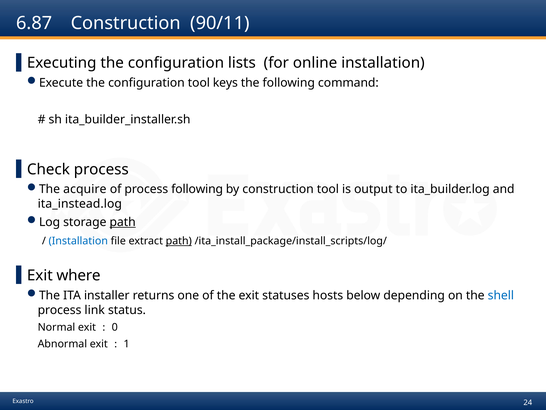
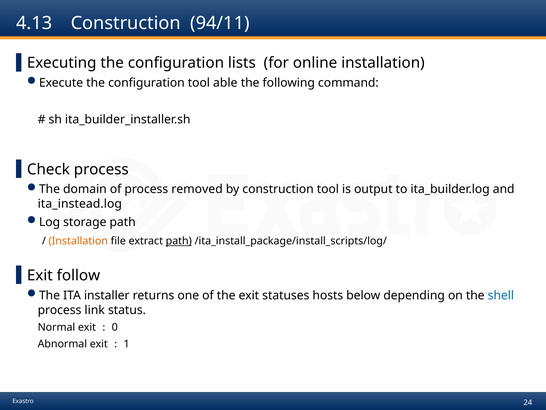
6.87: 6.87 -> 4.13
90/11: 90/11 -> 94/11
keys: keys -> able
acquire: acquire -> domain
process following: following -> removed
path at (123, 222) underline: present -> none
Installation at (78, 241) colour: blue -> orange
where: where -> follow
